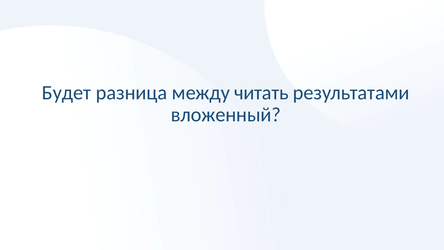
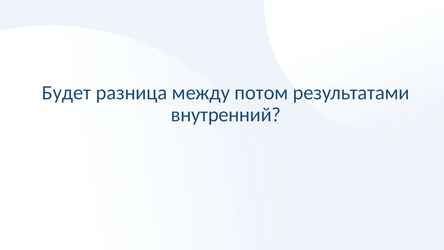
читать: читать -> потом
вложенный: вложенный -> внутренний
